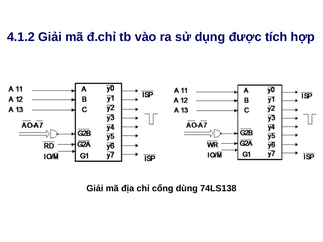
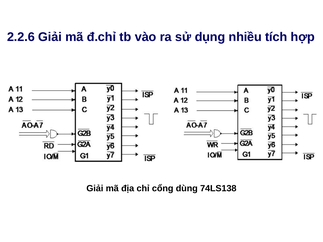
4.1.2: 4.1.2 -> 2.2.6
được: được -> nhiều
